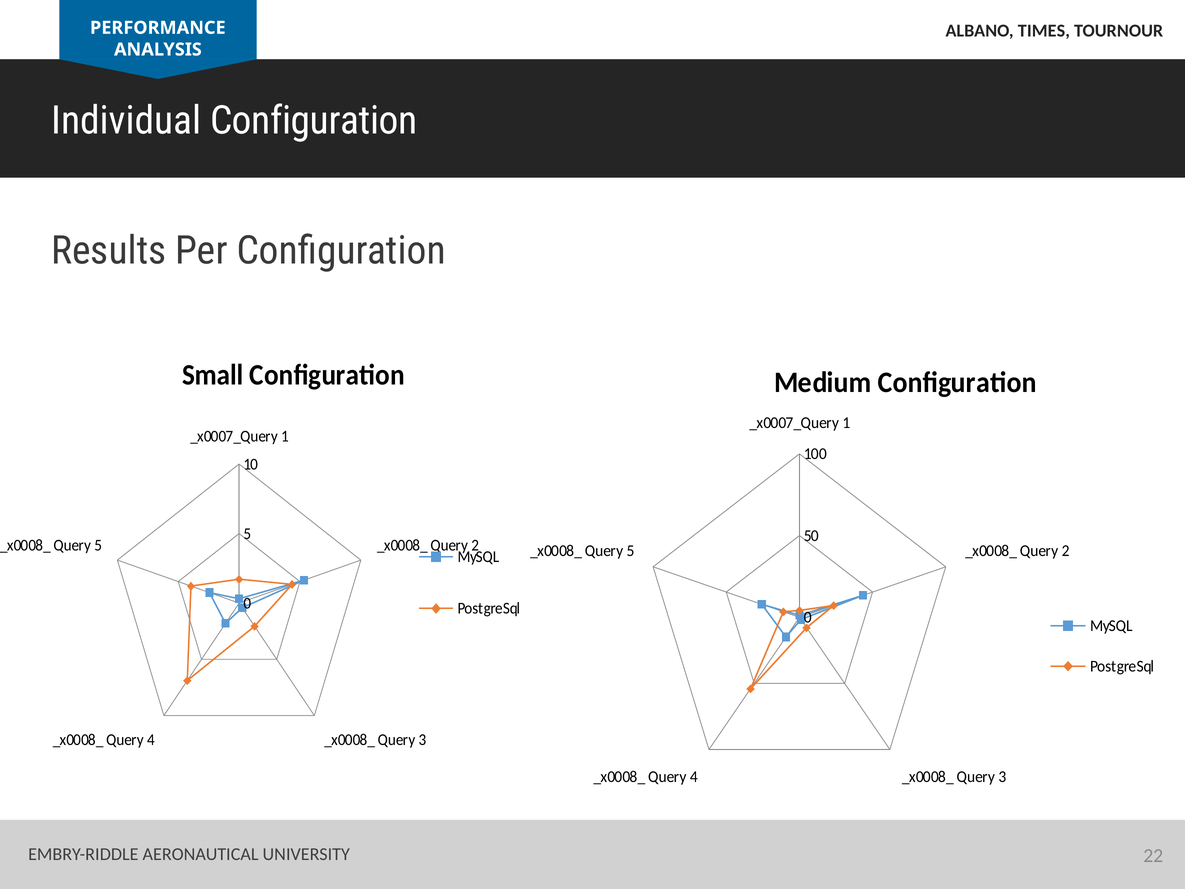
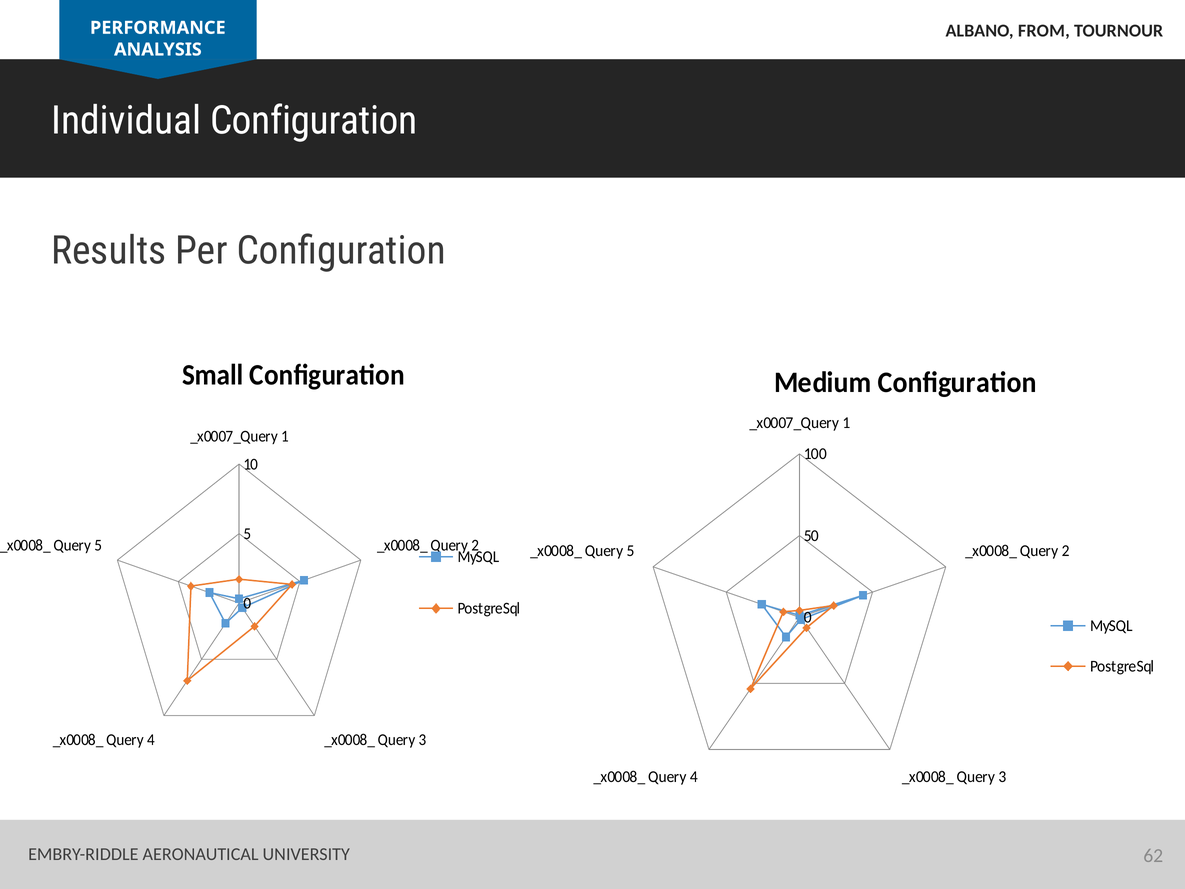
TIMES: TIMES -> FROM
22: 22 -> 62
